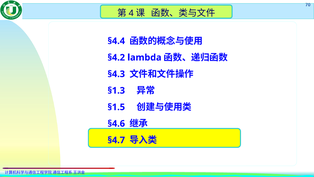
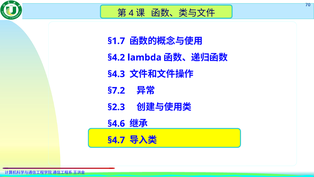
§4.4: §4.4 -> §1.7
§1.3: §1.3 -> §7.2
§1.5: §1.5 -> §2.3
